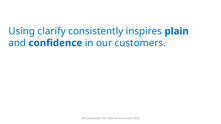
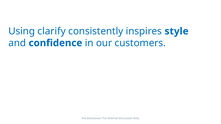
plain: plain -> style
